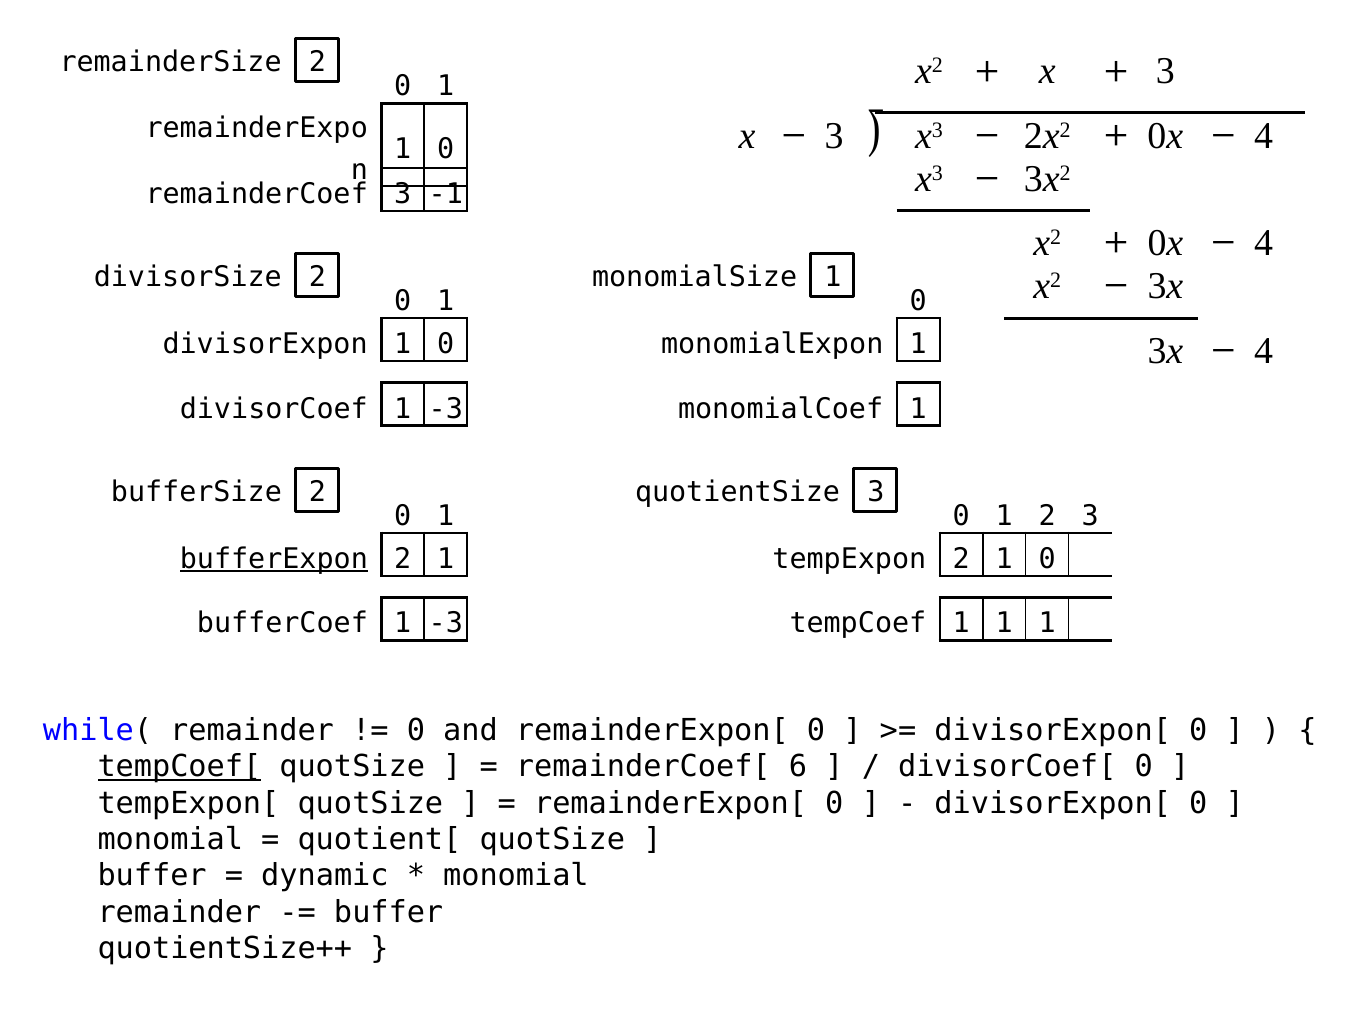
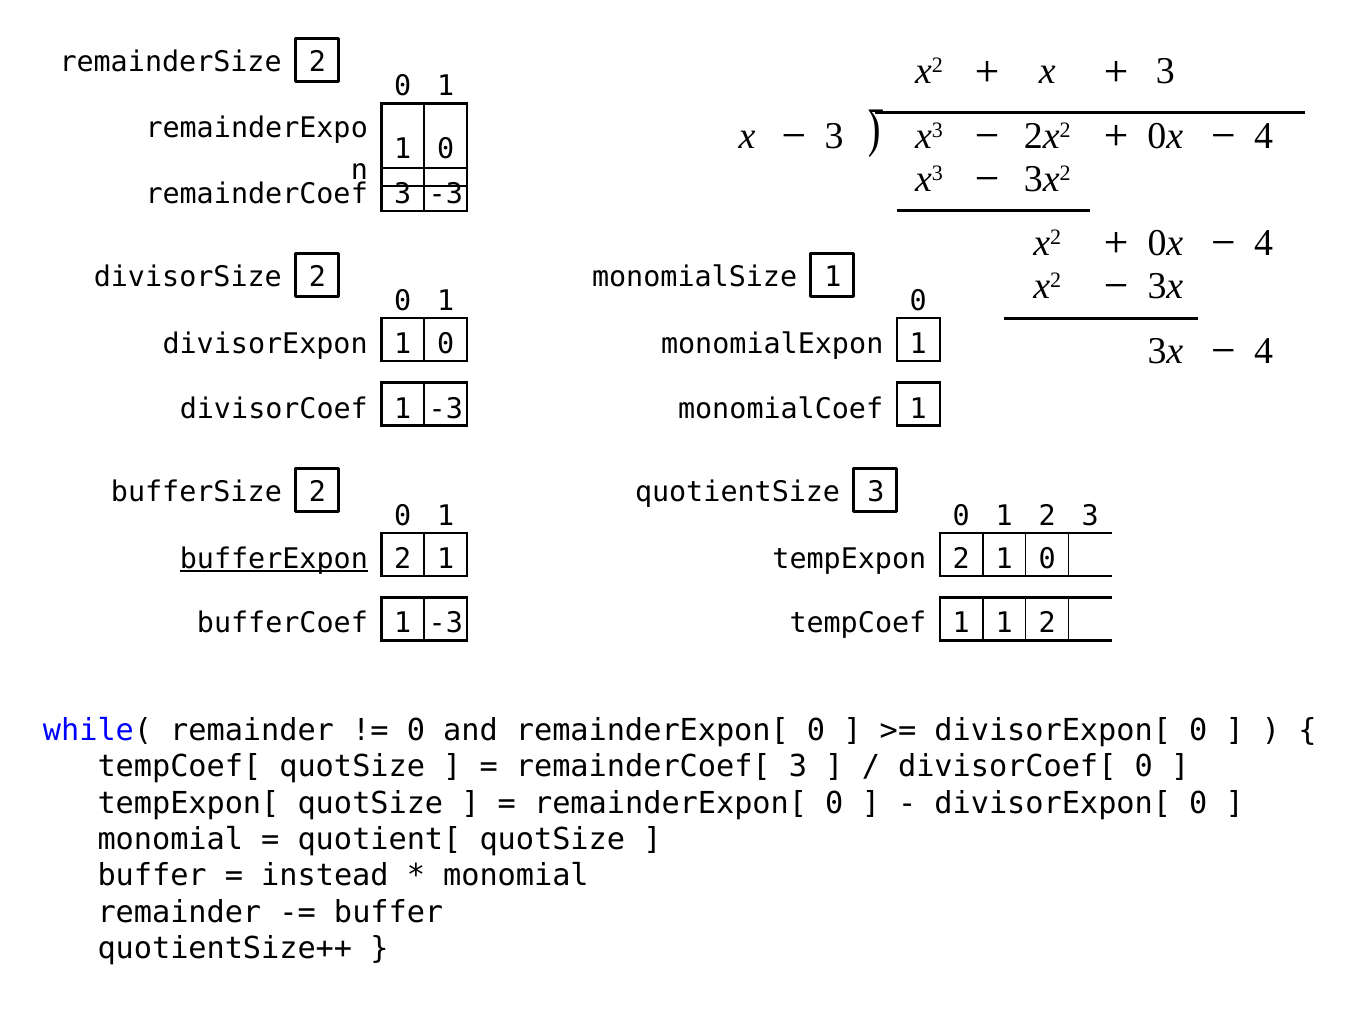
3 -1: -1 -> -3
1 1 1: 1 -> 2
tempCoef[ underline: present -> none
remainderCoef[ 6: 6 -> 3
dynamic: dynamic -> instead
